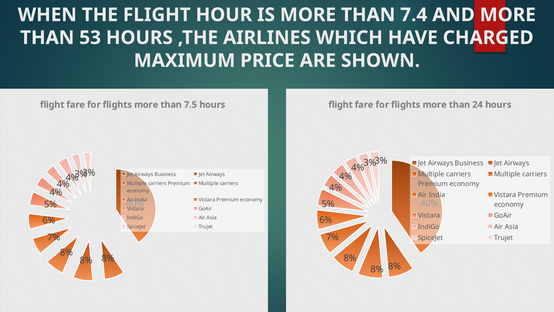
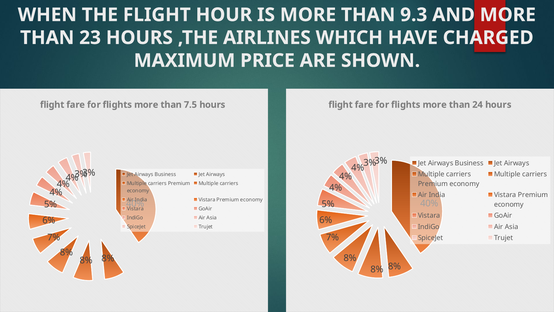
7.4: 7.4 -> 9.3
53: 53 -> 23
